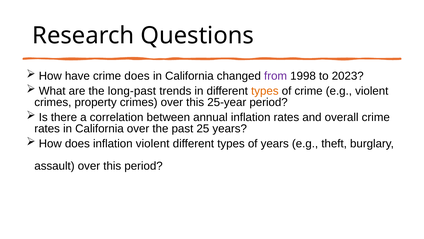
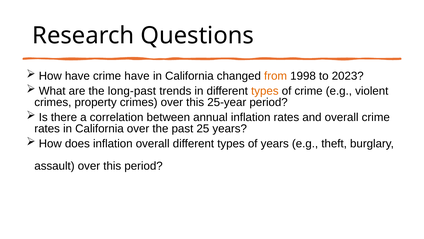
crime does: does -> have
from colour: purple -> orange
inflation violent: violent -> overall
